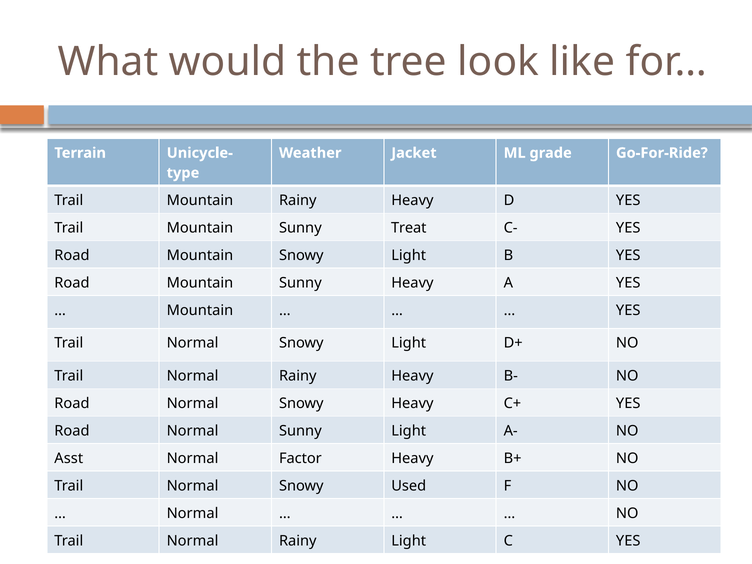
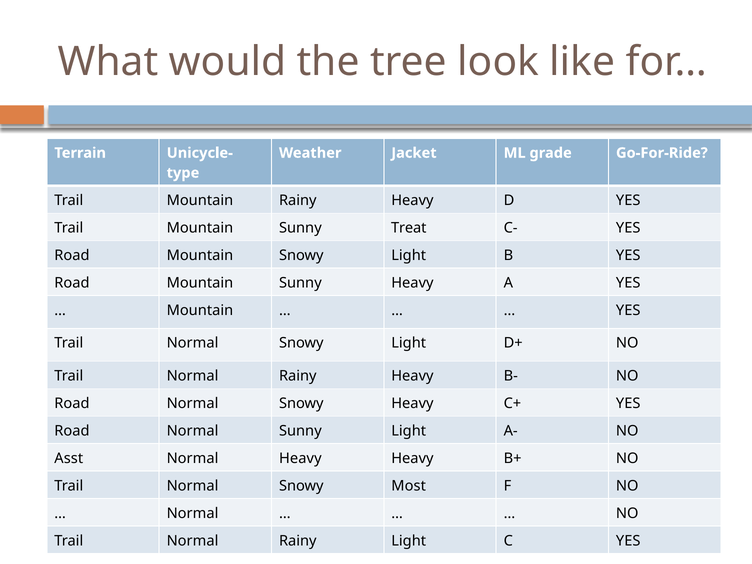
Normal Factor: Factor -> Heavy
Used: Used -> Most
